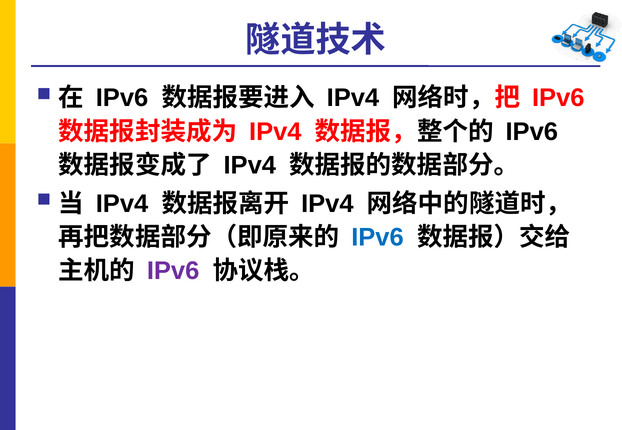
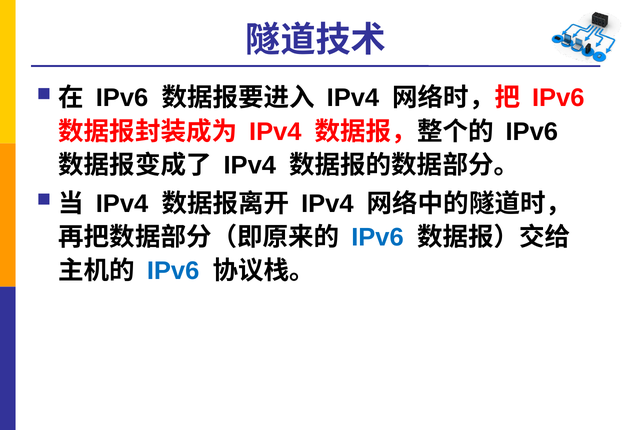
IPv6 at (173, 271) colour: purple -> blue
